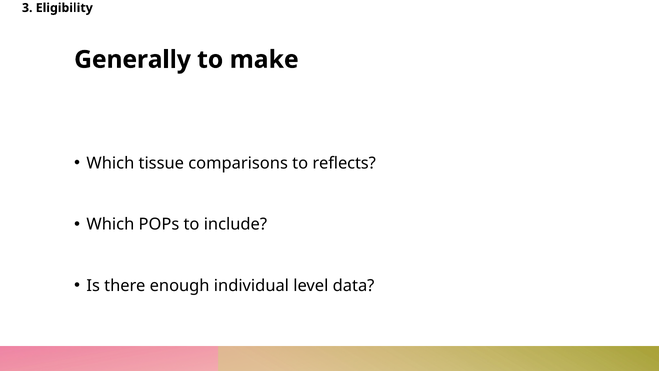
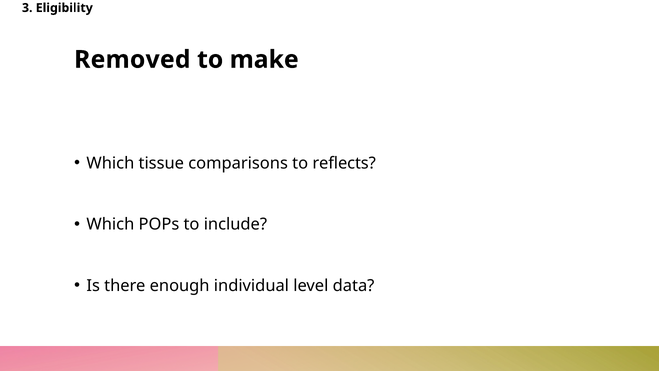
Generally: Generally -> Removed
